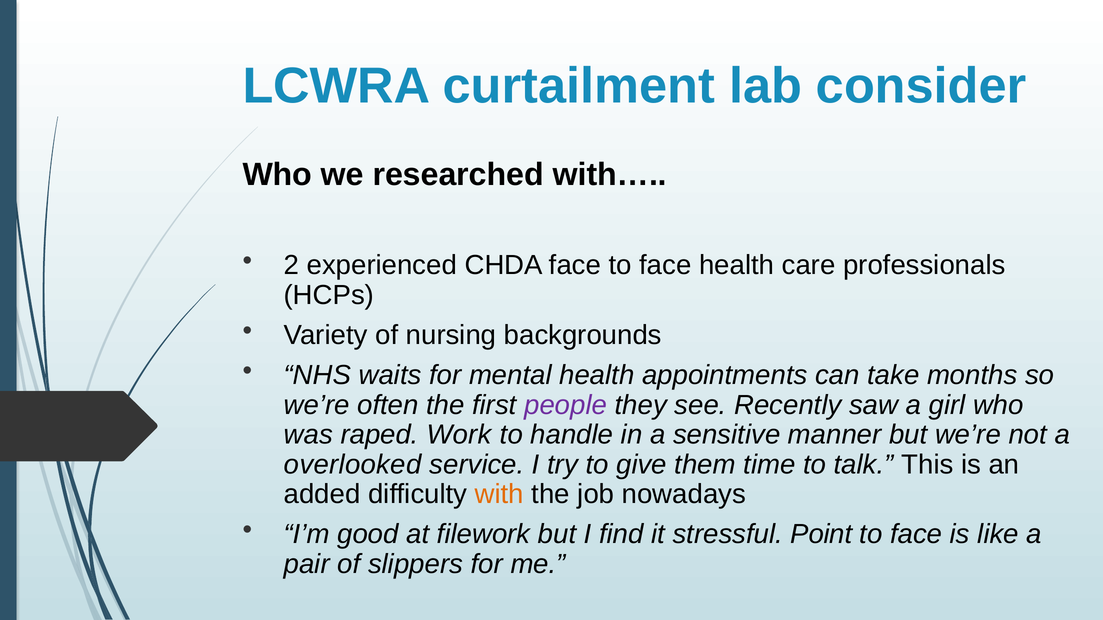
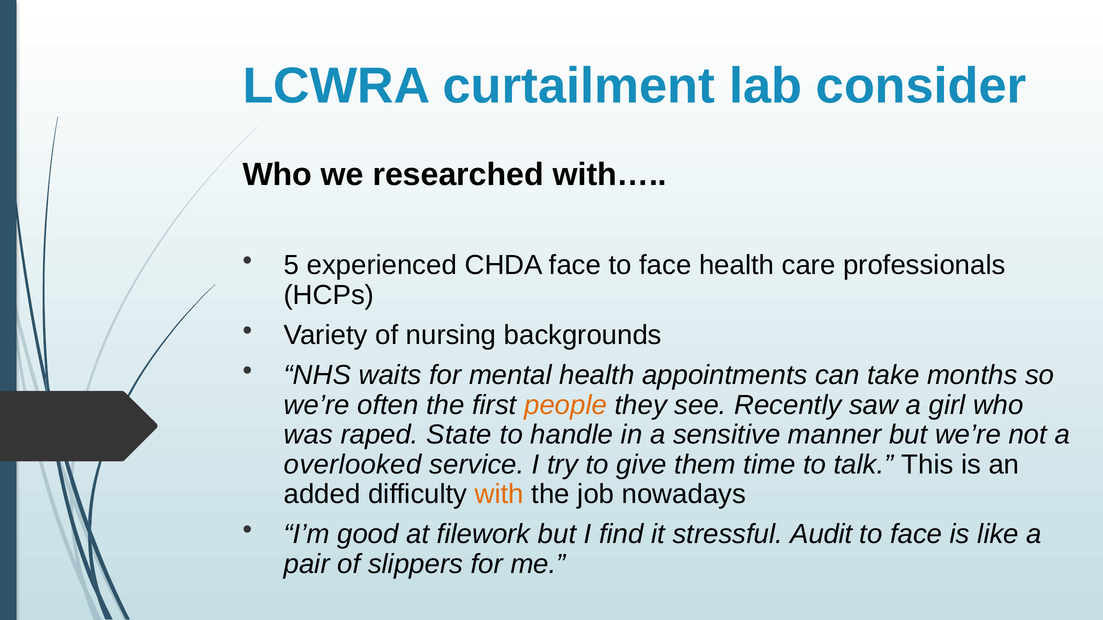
2: 2 -> 5
people colour: purple -> orange
Work: Work -> State
Point: Point -> Audit
